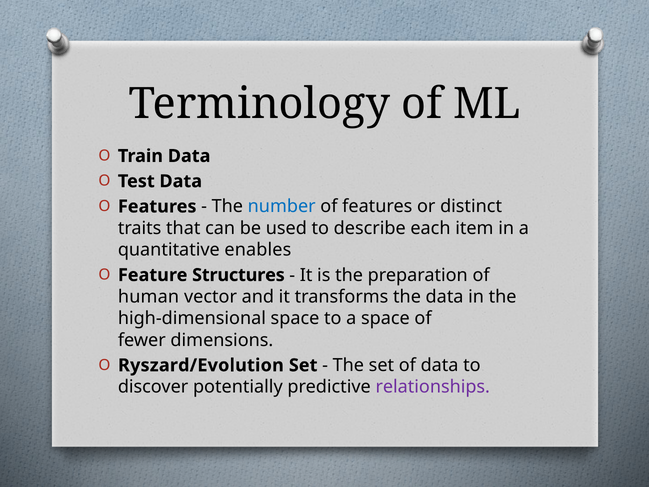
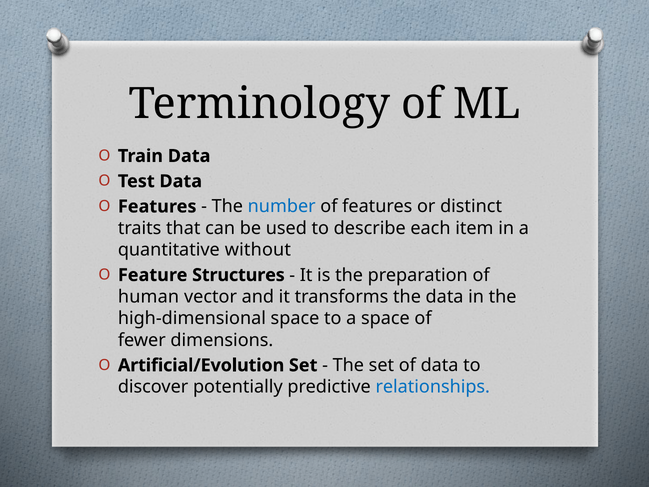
enables: enables -> without
Ryszard/Evolution: Ryszard/Evolution -> Artificial/Evolution
relationships colour: purple -> blue
